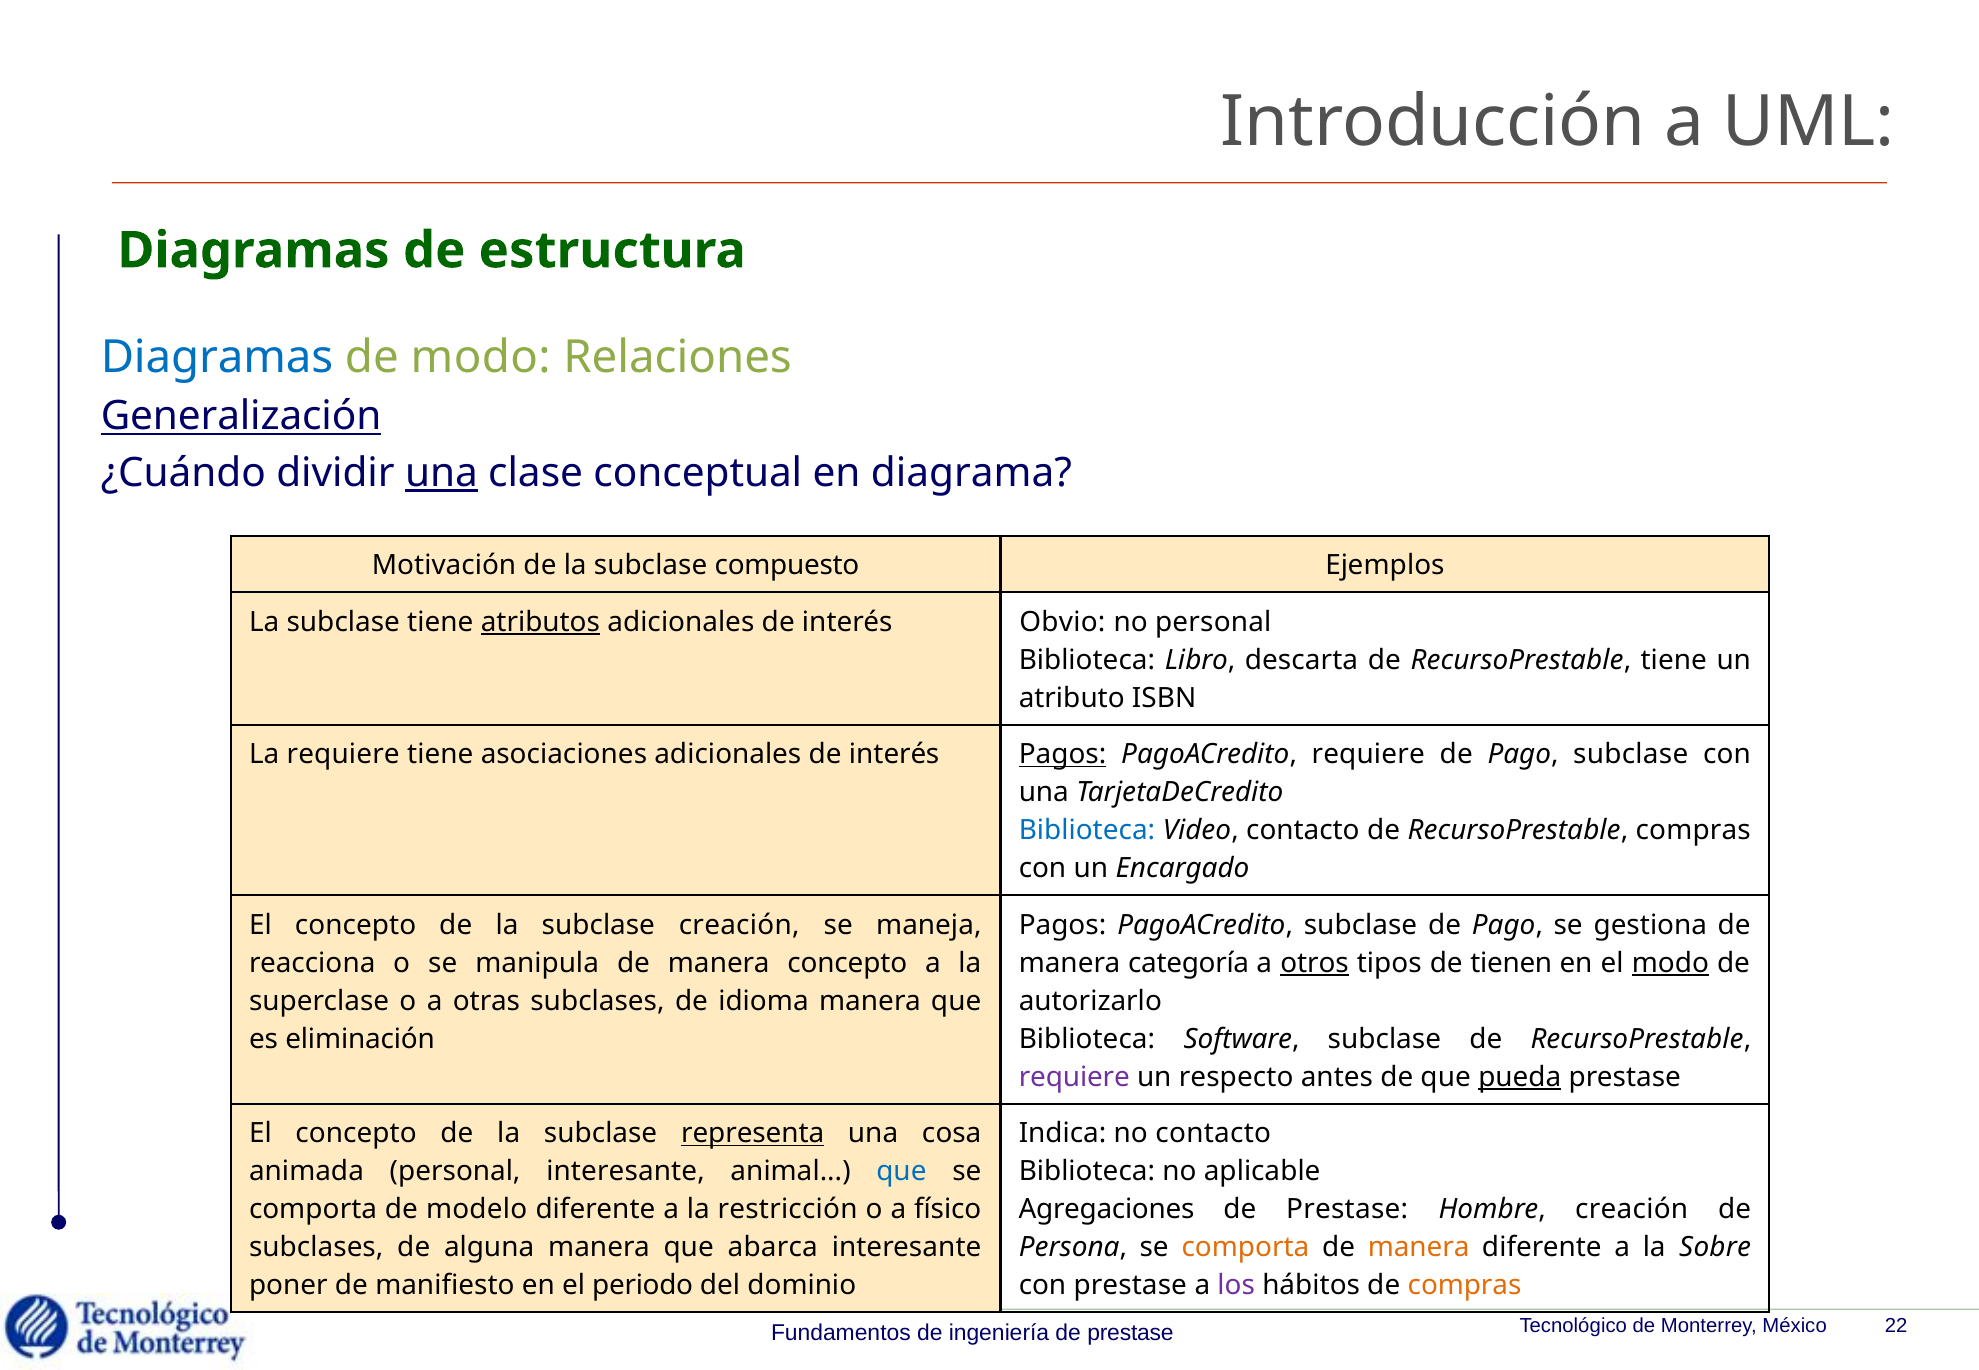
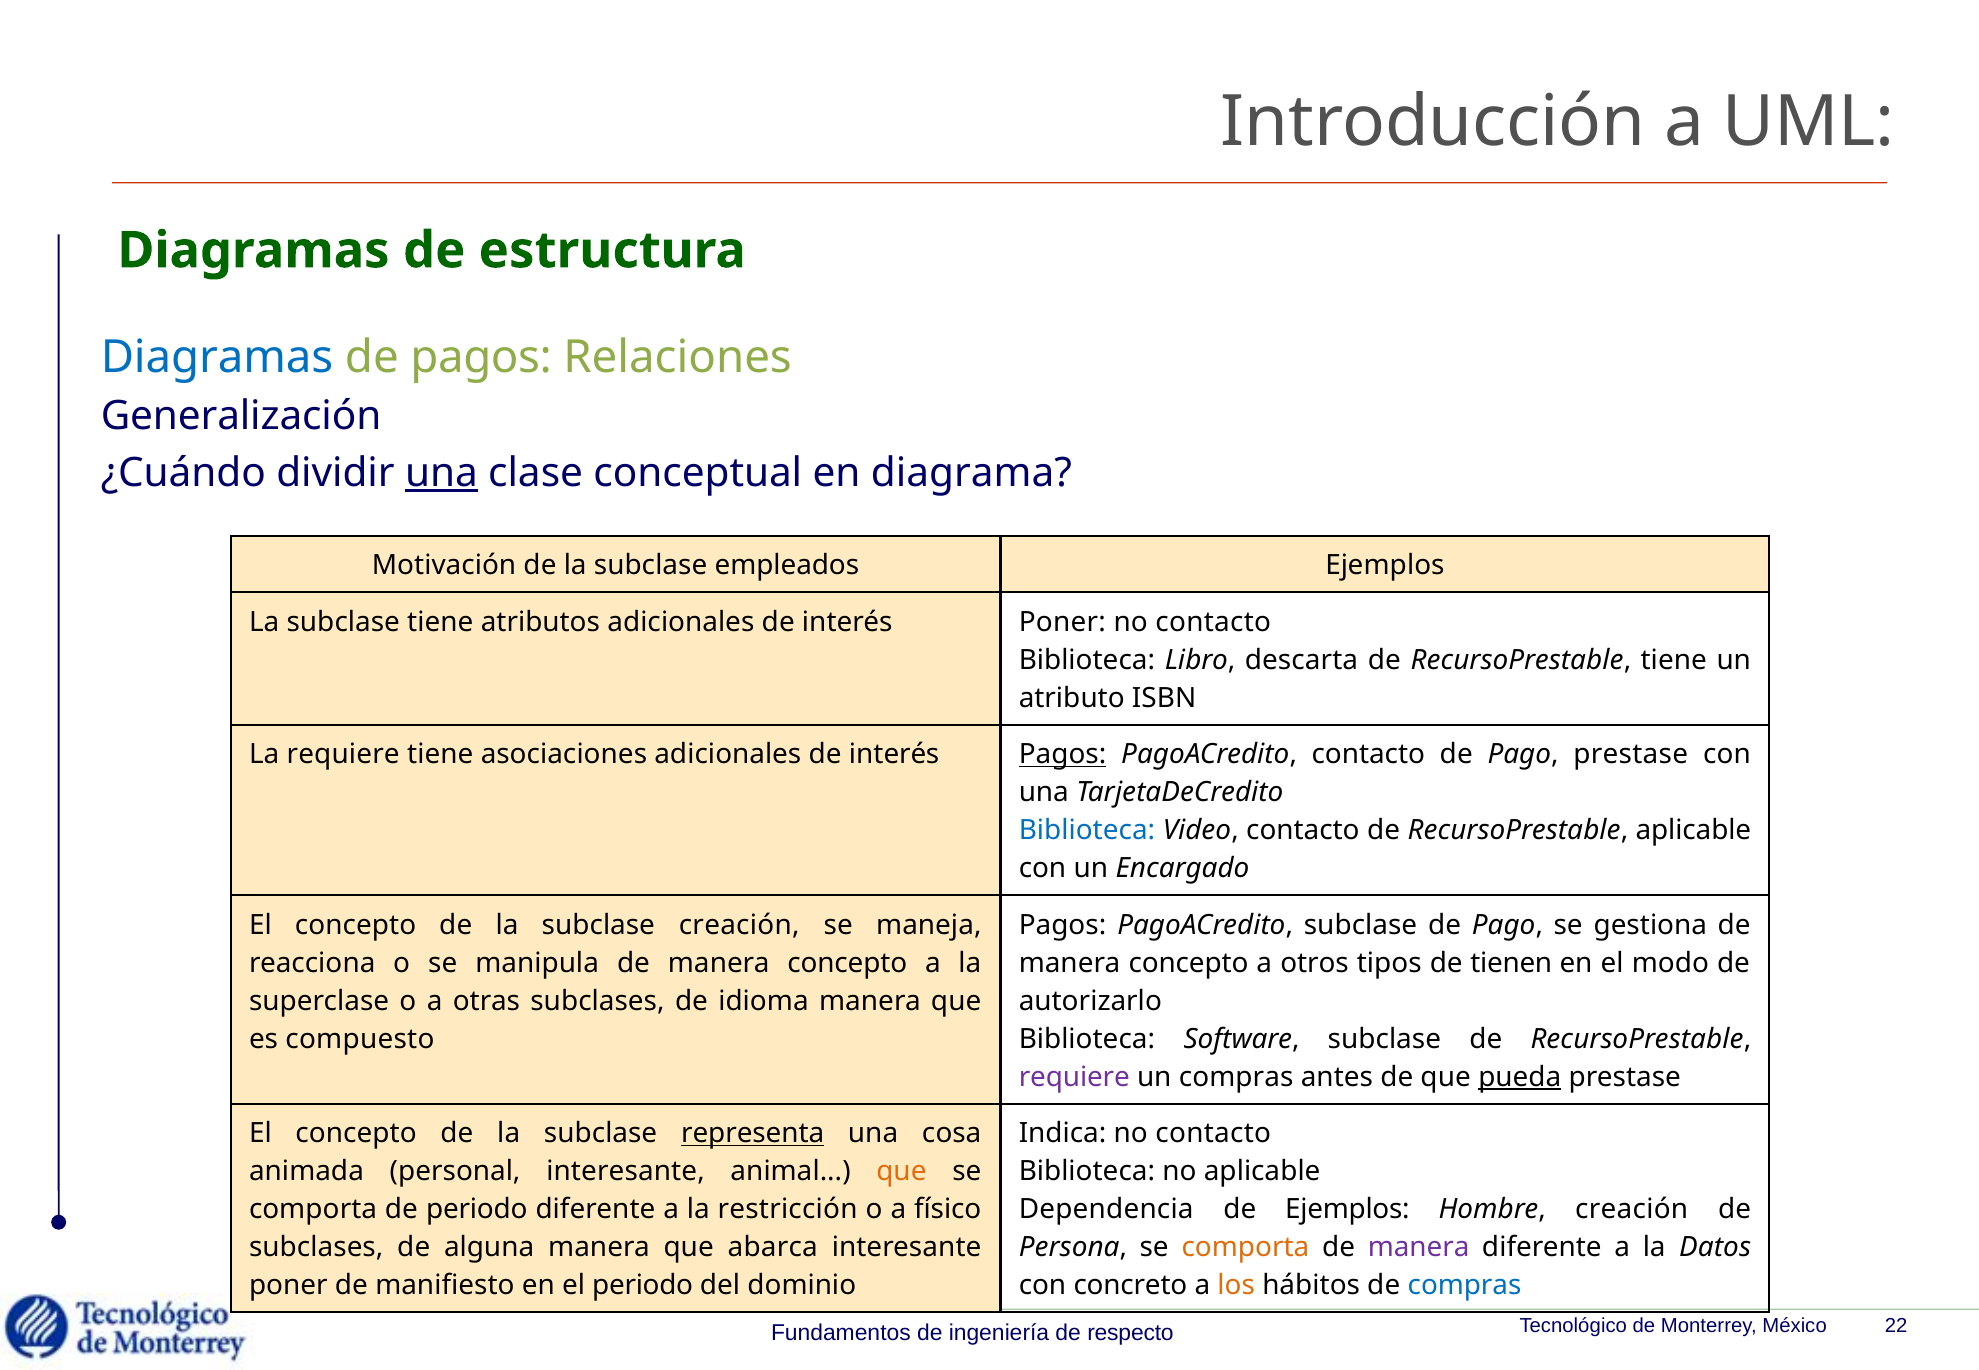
de modo: modo -> pagos
Generalización underline: present -> none
compuesto: compuesto -> empleados
atributos underline: present -> none
interés Obvio: Obvio -> Poner
personal at (1213, 622): personal -> contacto
PagoACredito requiere: requiere -> contacto
Pago subclase: subclase -> prestase
RecursoPrestable compras: compras -> aplicable
categoría at (1189, 963): categoría -> concepto
otros underline: present -> none
modo at (1670, 963) underline: present -> none
eliminación: eliminación -> compuesto
un respecto: respecto -> compras
que at (901, 1172) colour: blue -> orange
de modelo: modelo -> periodo
Agregaciones: Agregaciones -> Dependencia
Prestase at (1347, 1210): Prestase -> Ejemplos
manera at (1419, 1248) colour: orange -> purple
Sobre: Sobre -> Datos
con prestase: prestase -> concreto
los colour: purple -> orange
compras at (1465, 1286) colour: orange -> blue
prestase at (1130, 1333): prestase -> respecto
